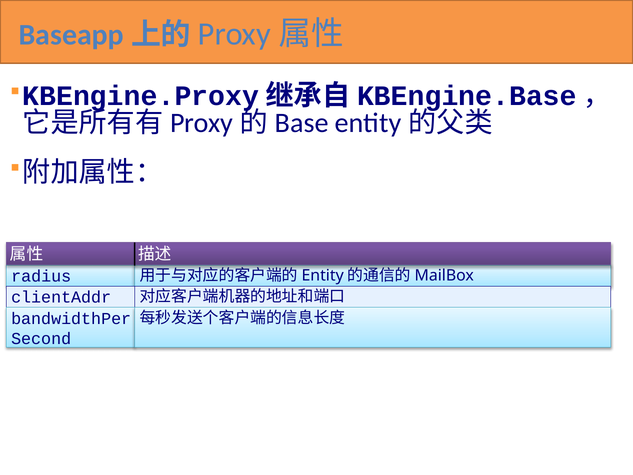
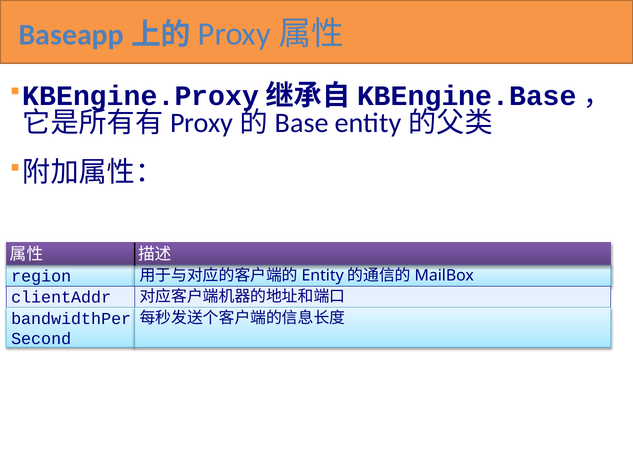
radius: radius -> region
